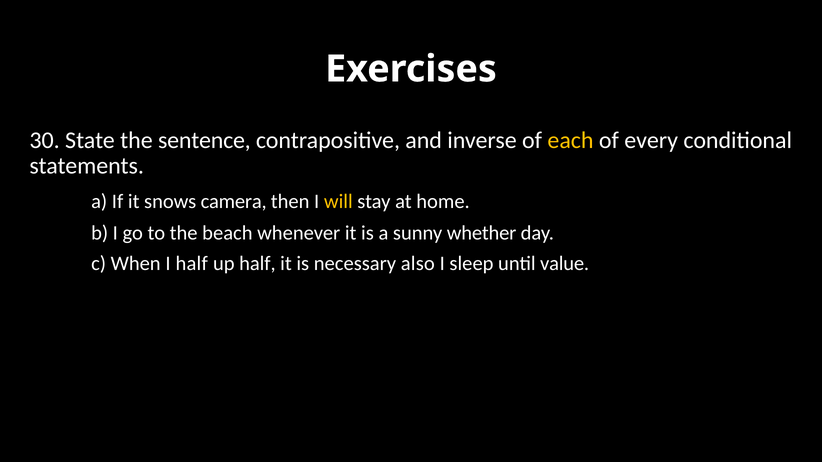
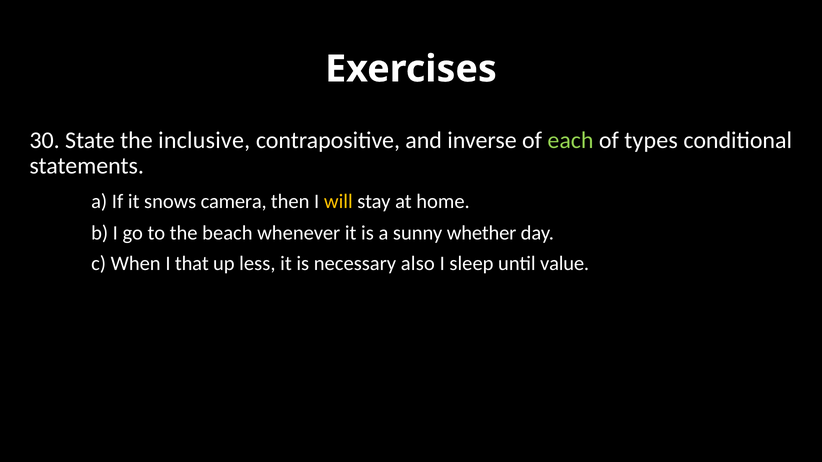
sentence: sentence -> inclusive
each colour: yellow -> light green
every: every -> types
I half: half -> that
up half: half -> less
